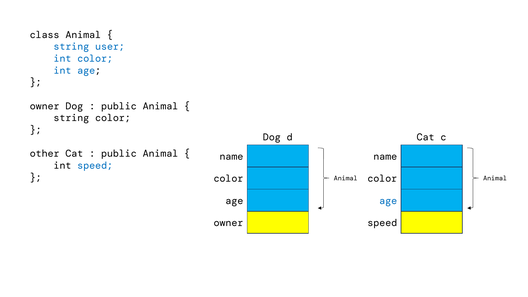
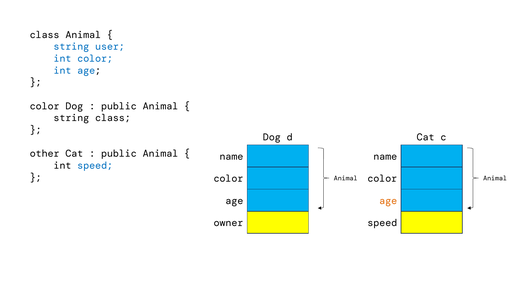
owner at (45, 106): owner -> color
string color: color -> class
age at (388, 201) colour: blue -> orange
